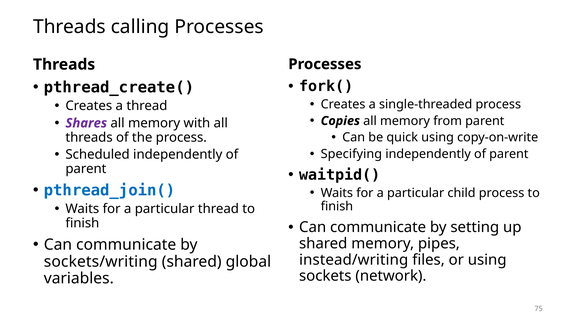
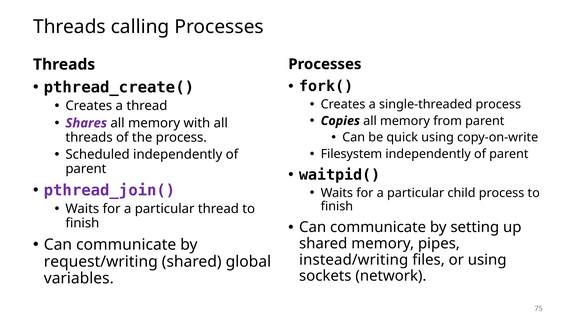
Specifying: Specifying -> Filesystem
pthread_join( colour: blue -> purple
sockets/writing: sockets/writing -> request/writing
